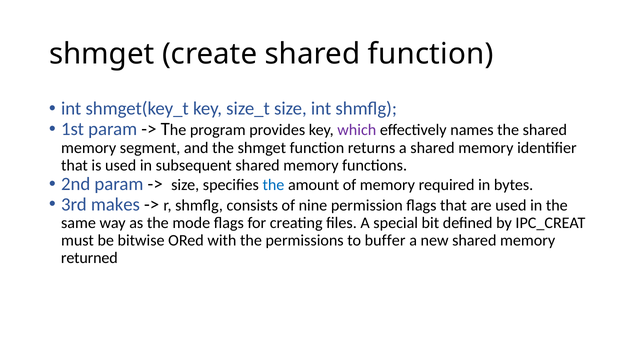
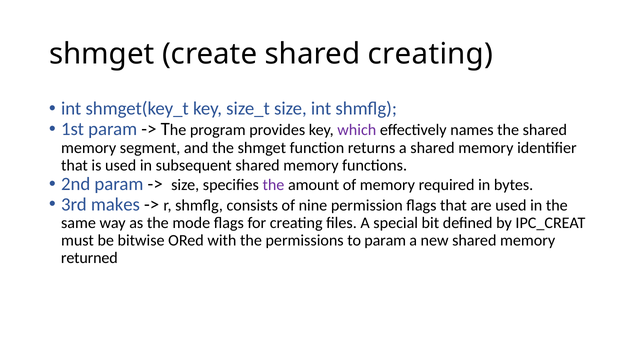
shared function: function -> creating
the at (273, 185) colour: blue -> purple
to buffer: buffer -> param
